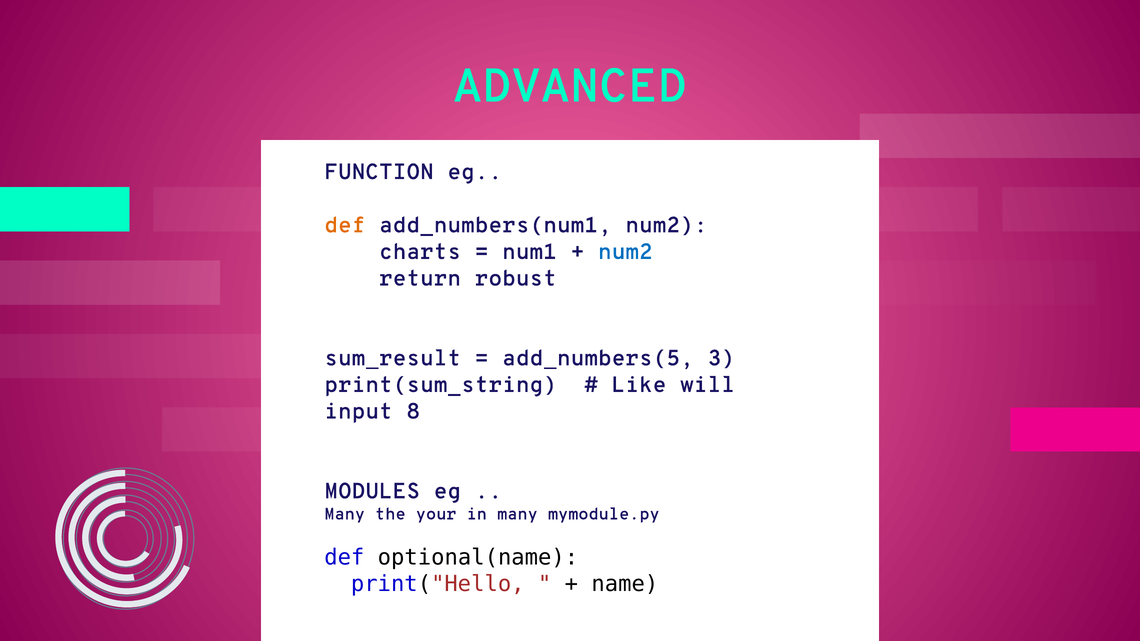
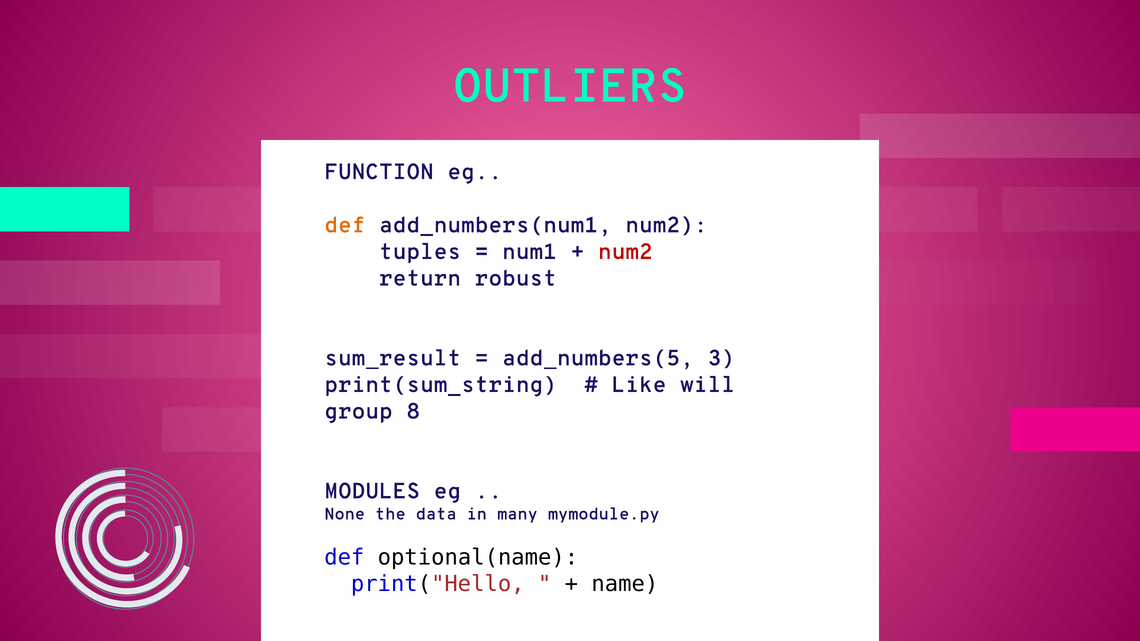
ADVANCED: ADVANCED -> OUTLIERS
charts: charts -> tuples
num2 at (625, 252) colour: blue -> red
input: input -> group
Many at (345, 514): Many -> None
your: your -> data
